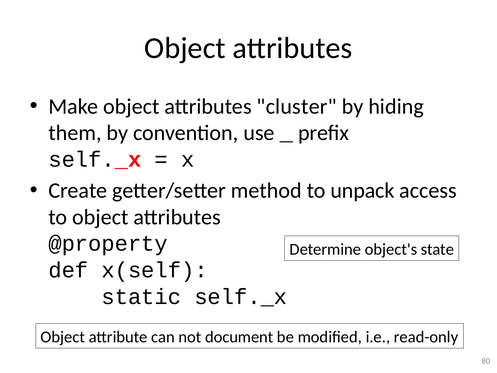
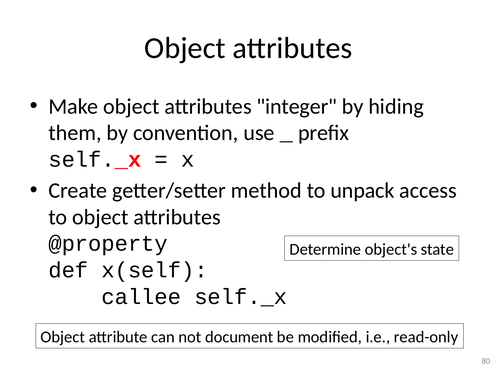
cluster: cluster -> integer
static: static -> callee
